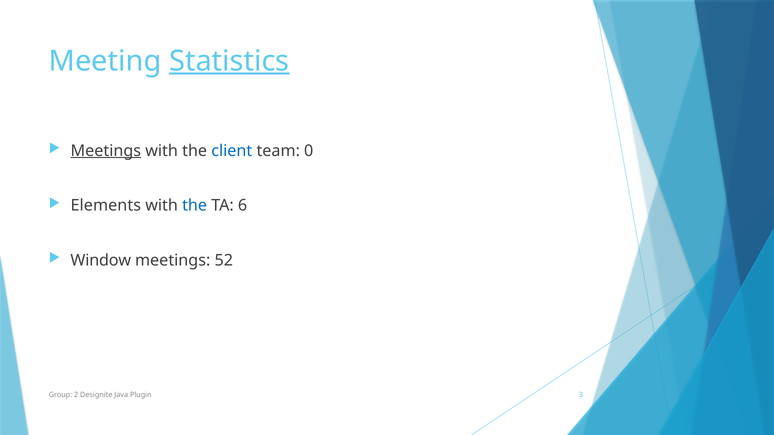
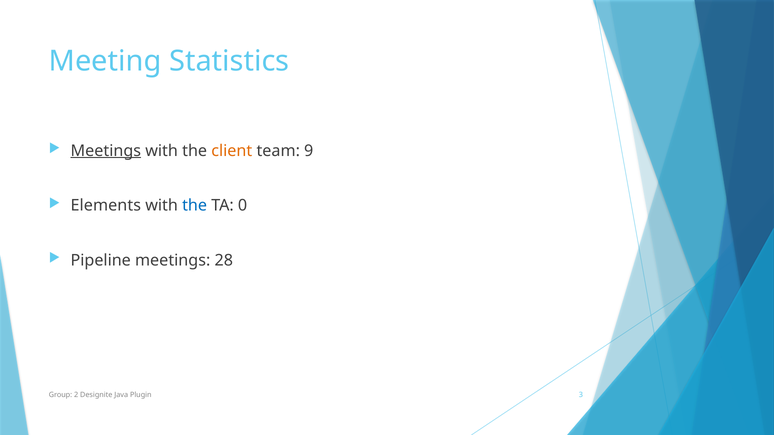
Statistics underline: present -> none
client colour: blue -> orange
0: 0 -> 9
6: 6 -> 0
Window: Window -> Pipeline
52: 52 -> 28
